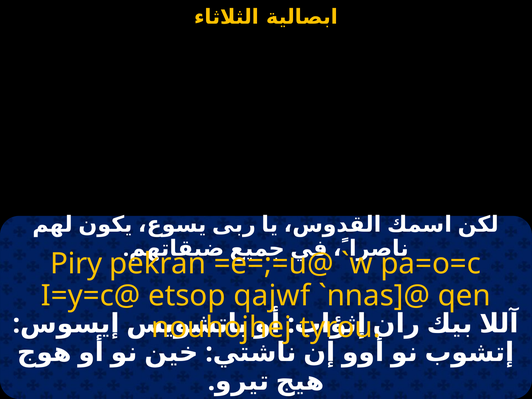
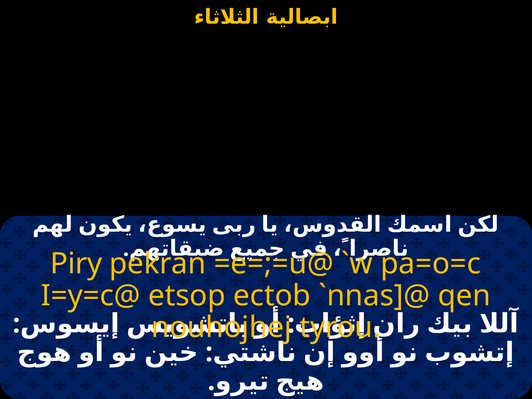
qajwf: qajwf -> ectob
